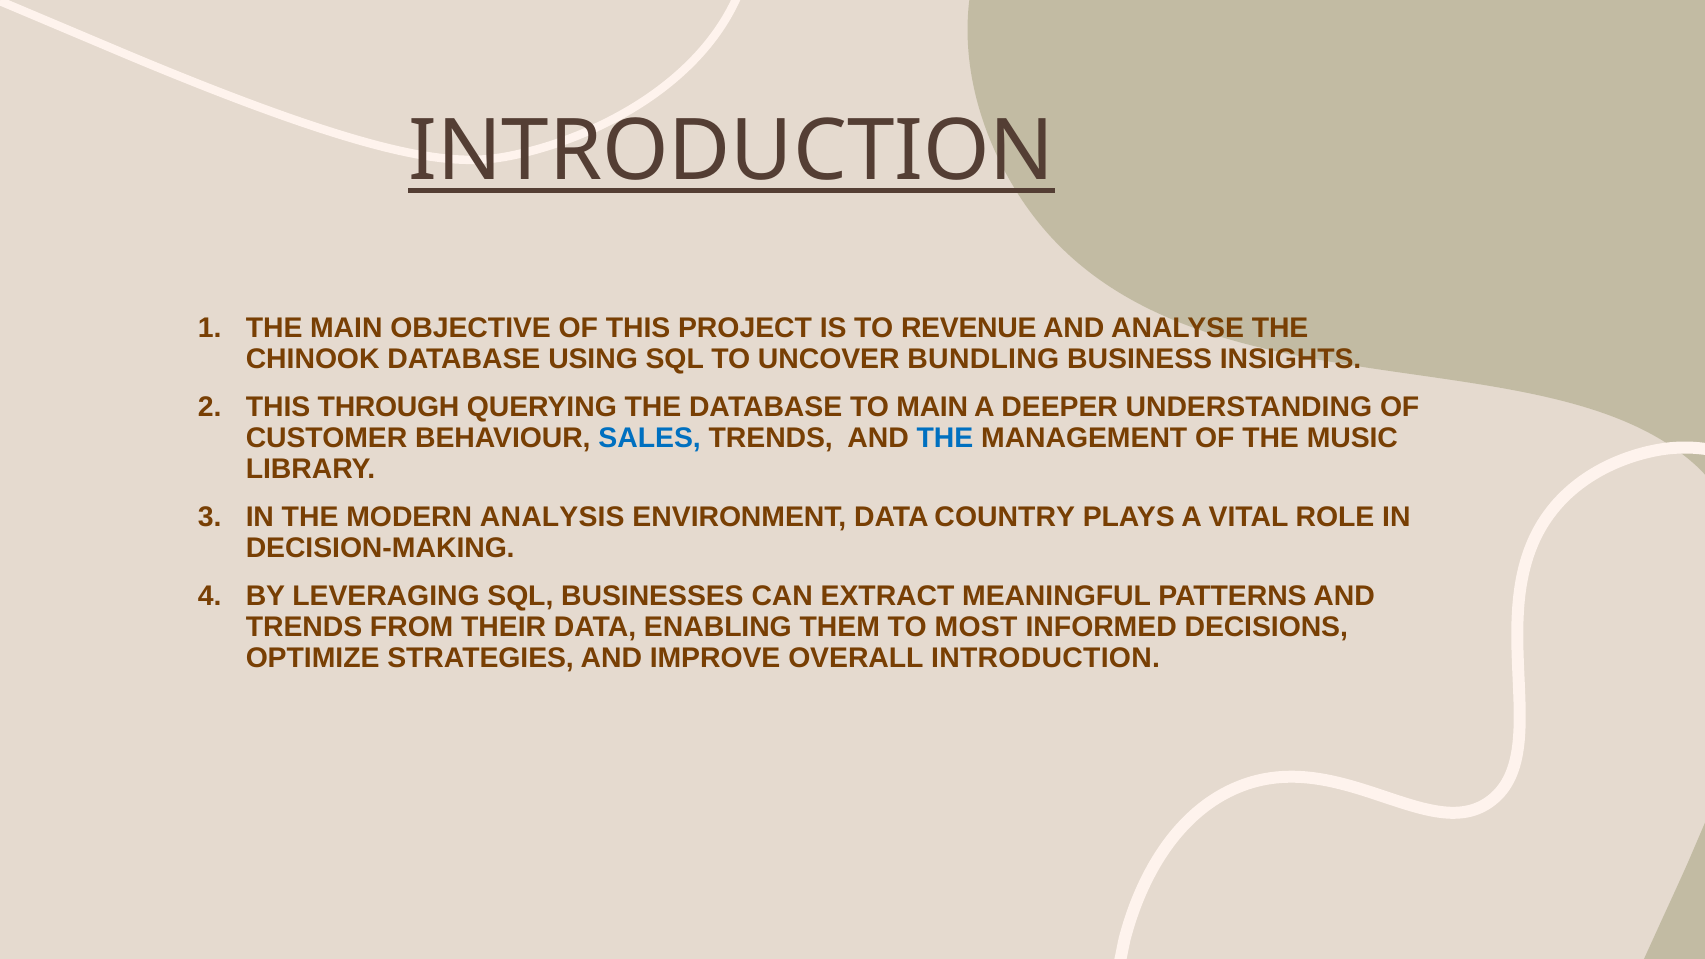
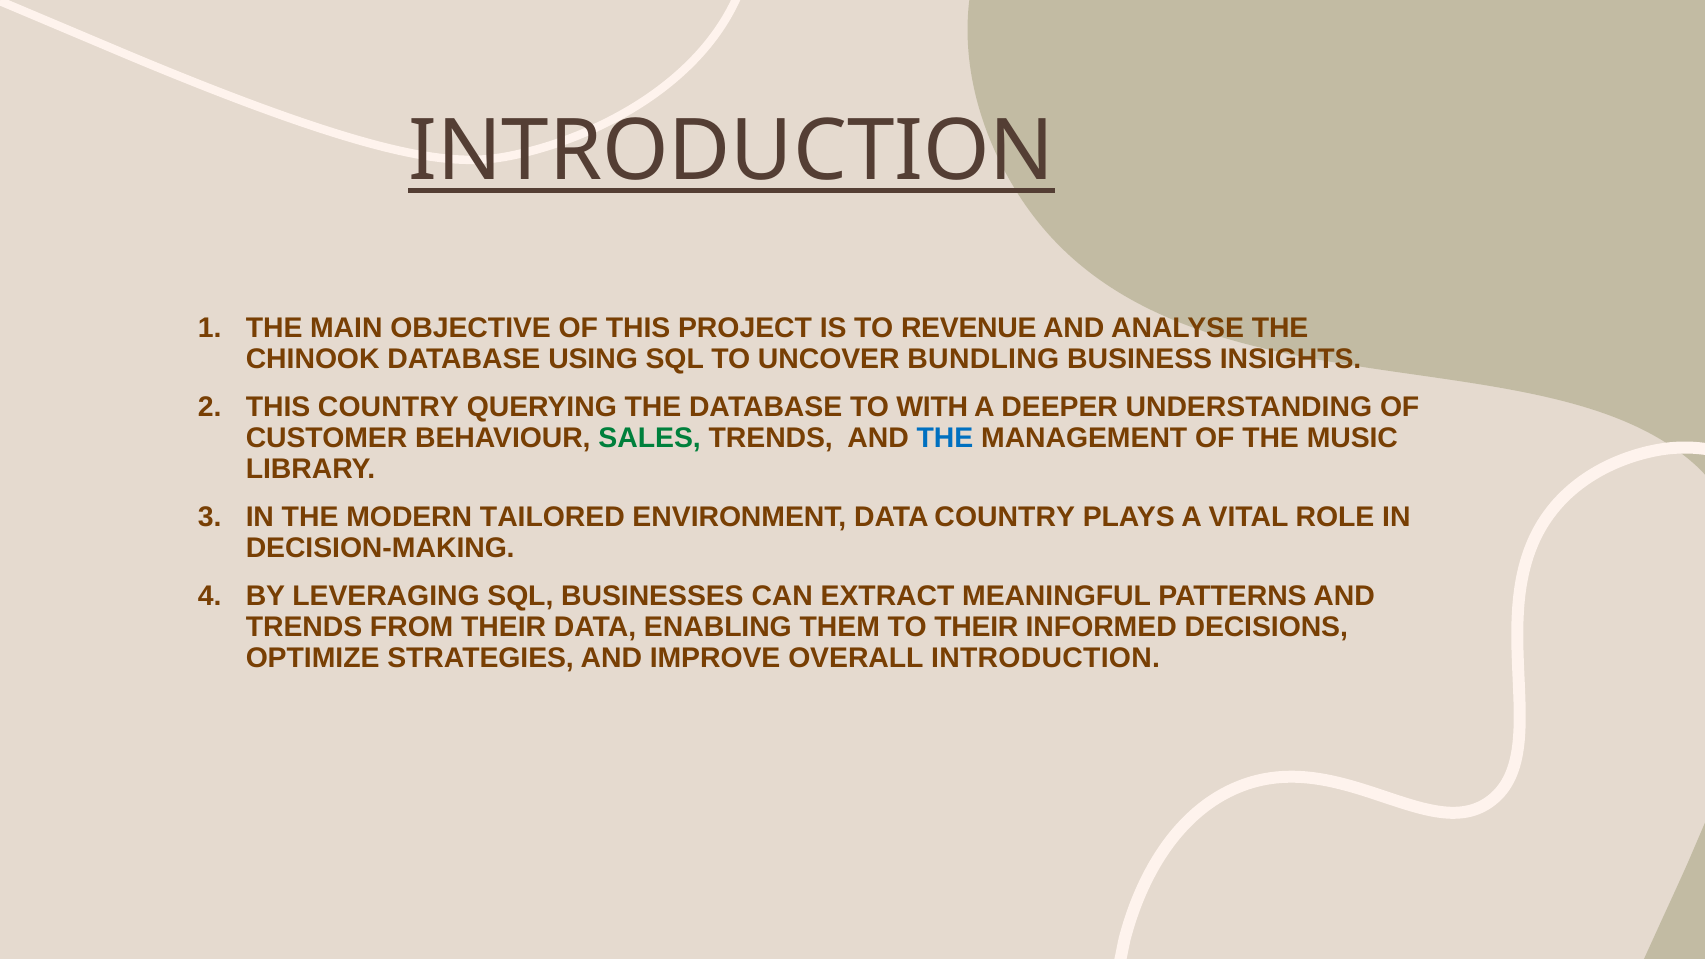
THIS THROUGH: THROUGH -> COUNTRY
TO MAIN: MAIN -> WITH
SALES colour: blue -> green
ANALYSIS: ANALYSIS -> TAILORED
TO MOST: MOST -> THEIR
